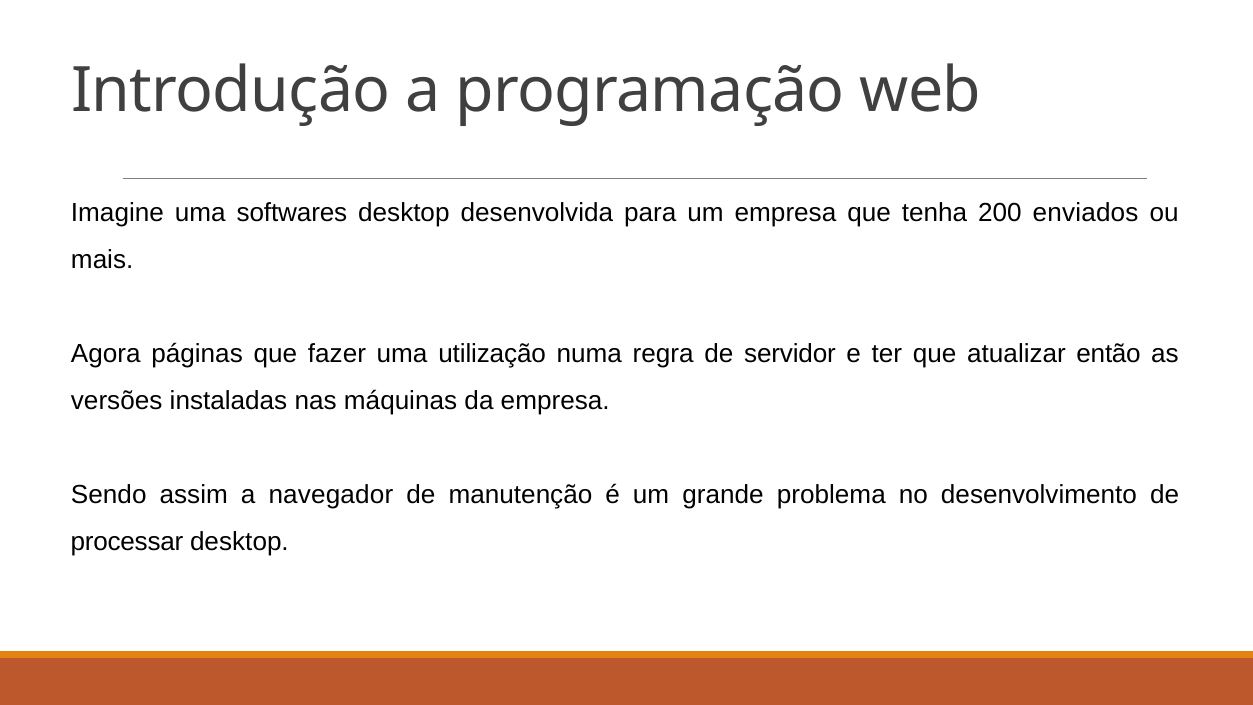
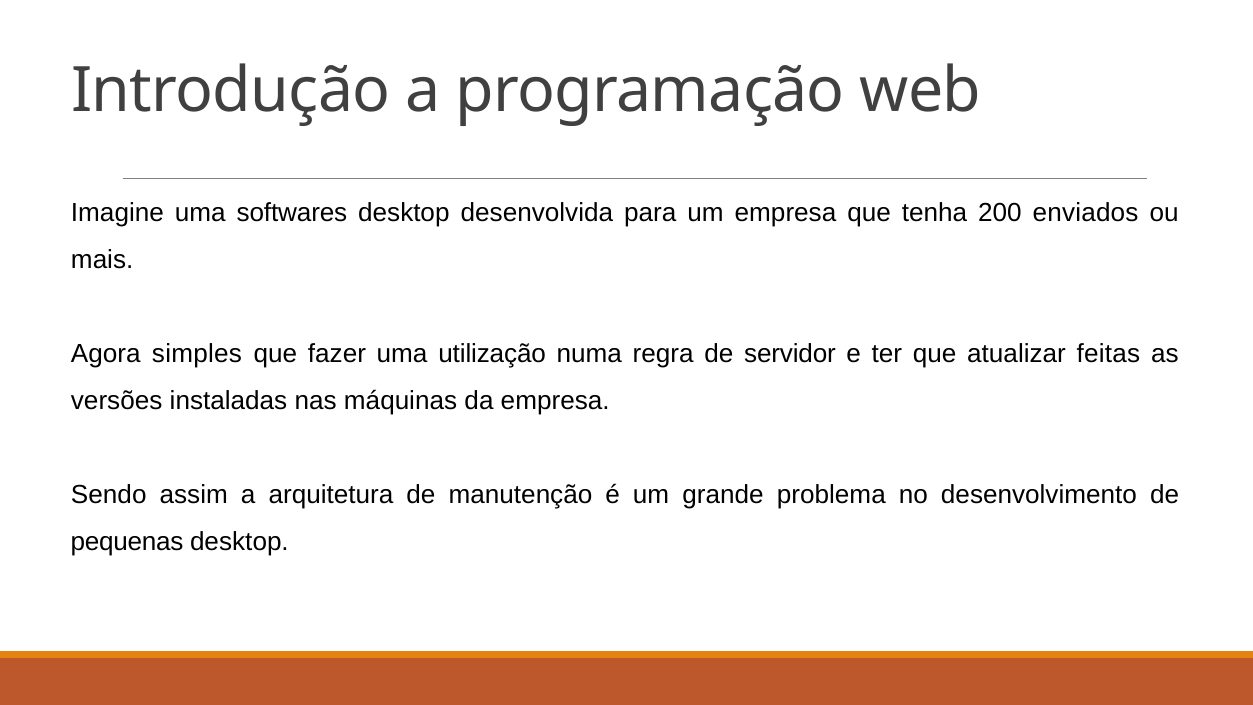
páginas: páginas -> simples
então: então -> feitas
navegador: navegador -> arquitetura
processar: processar -> pequenas
